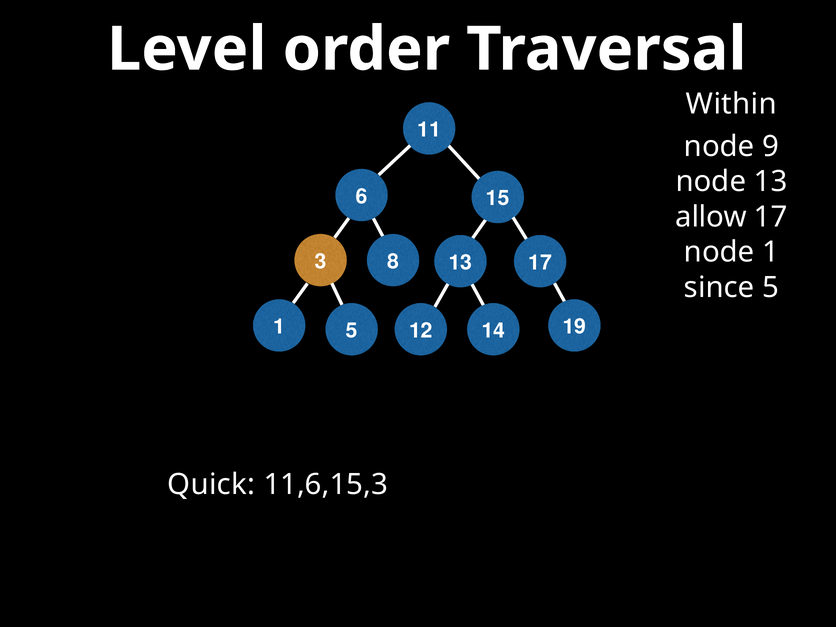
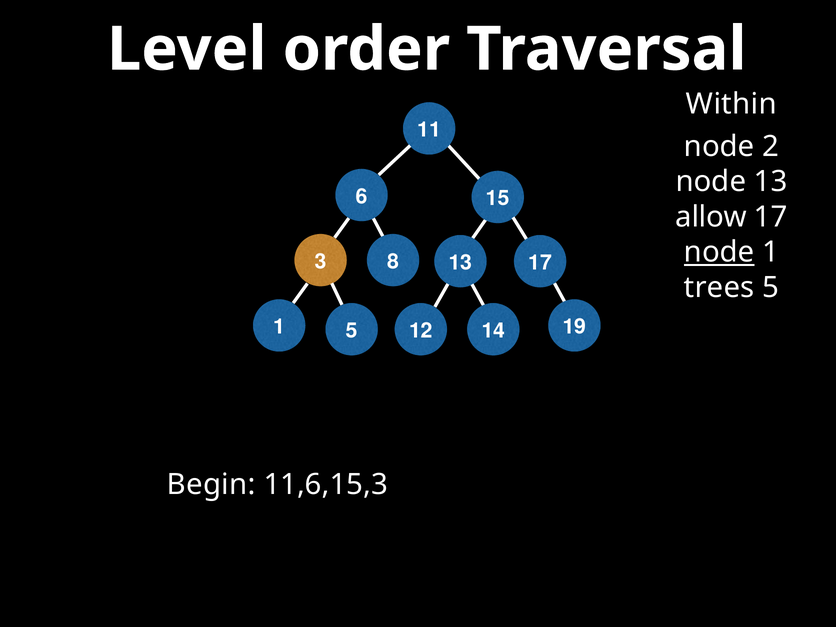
9: 9 -> 2
node at (719, 252) underline: none -> present
since: since -> trees
Quick: Quick -> Begin
